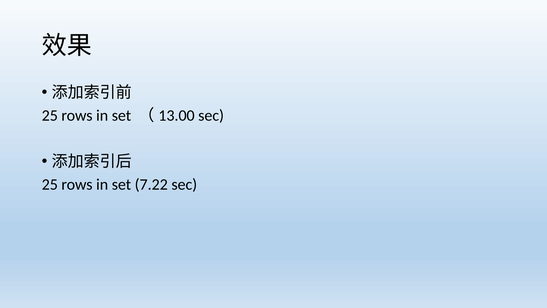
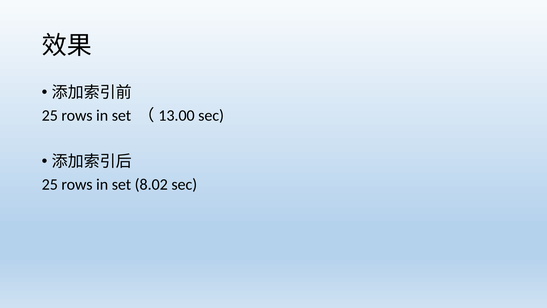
7.22: 7.22 -> 8.02
